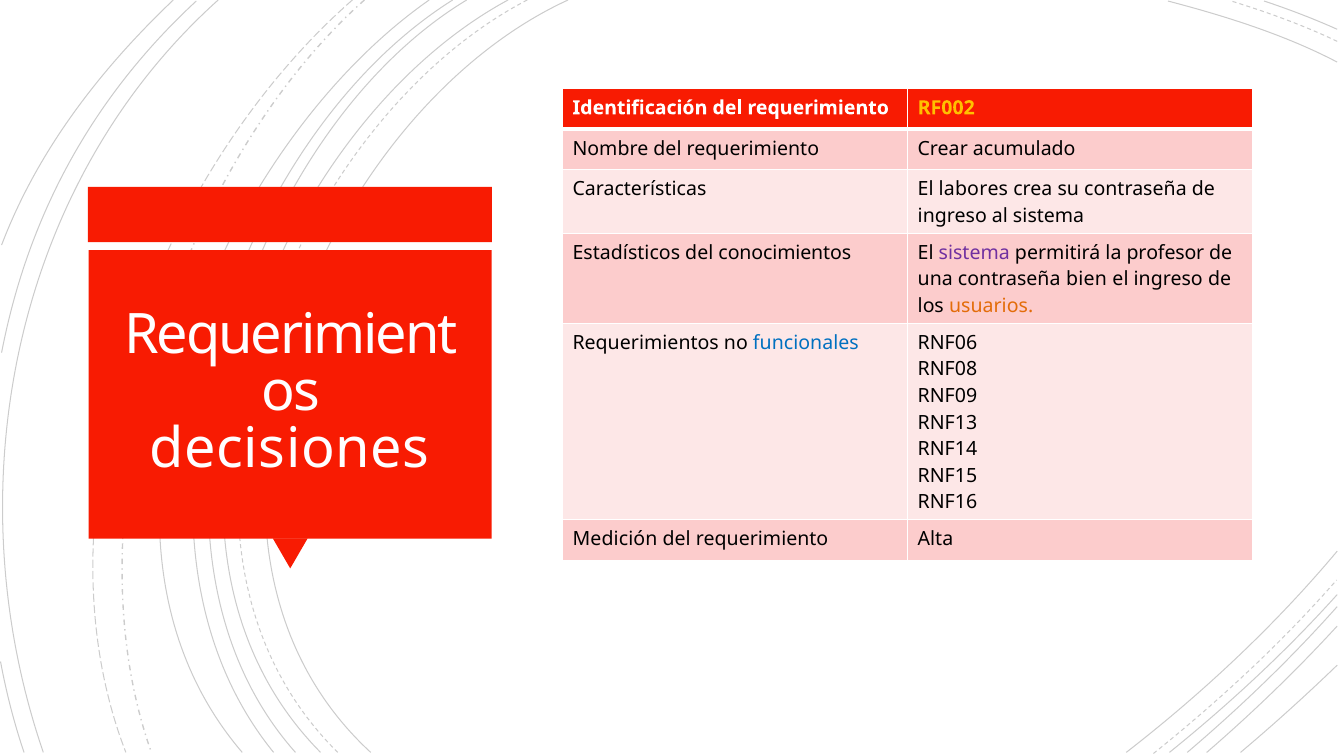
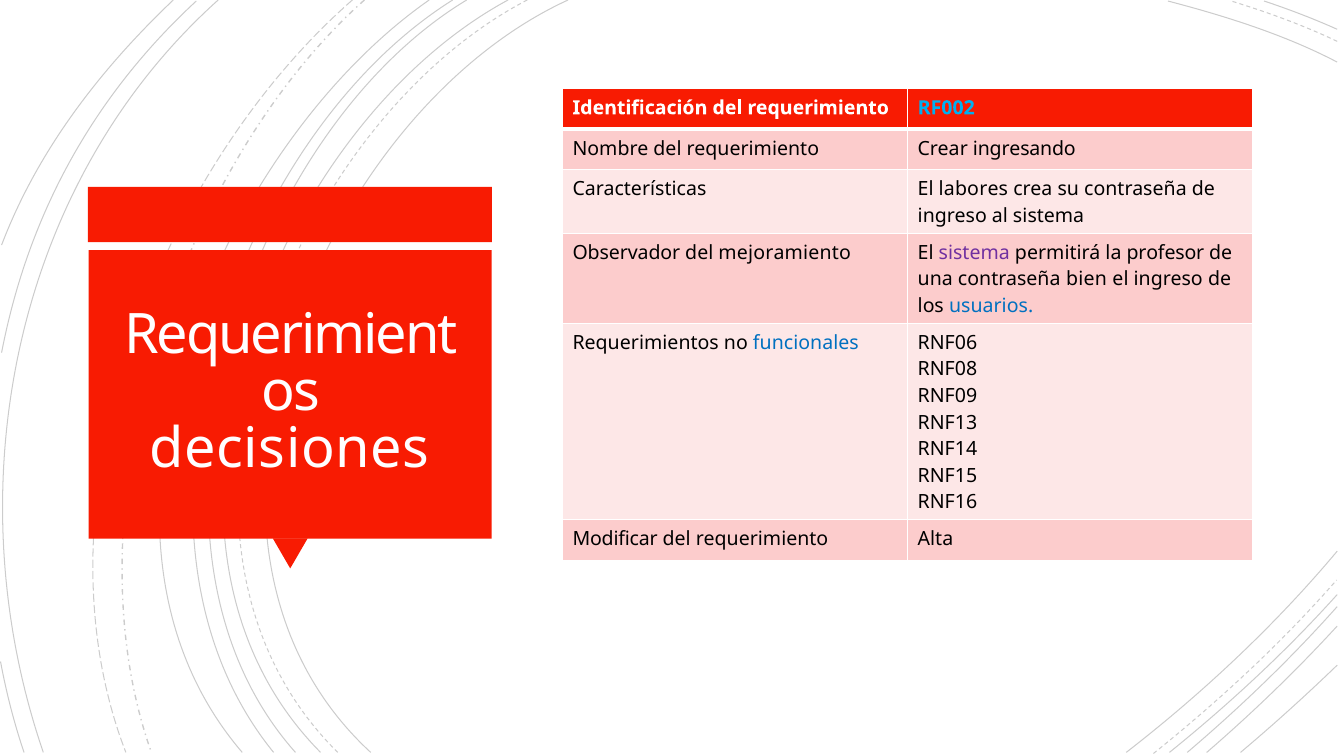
RF002 colour: yellow -> light blue
acumulado: acumulado -> ingresando
Estadísticos: Estadísticos -> Observador
conocimientos: conocimientos -> mejoramiento
usuarios colour: orange -> blue
Medición: Medición -> Modificar
